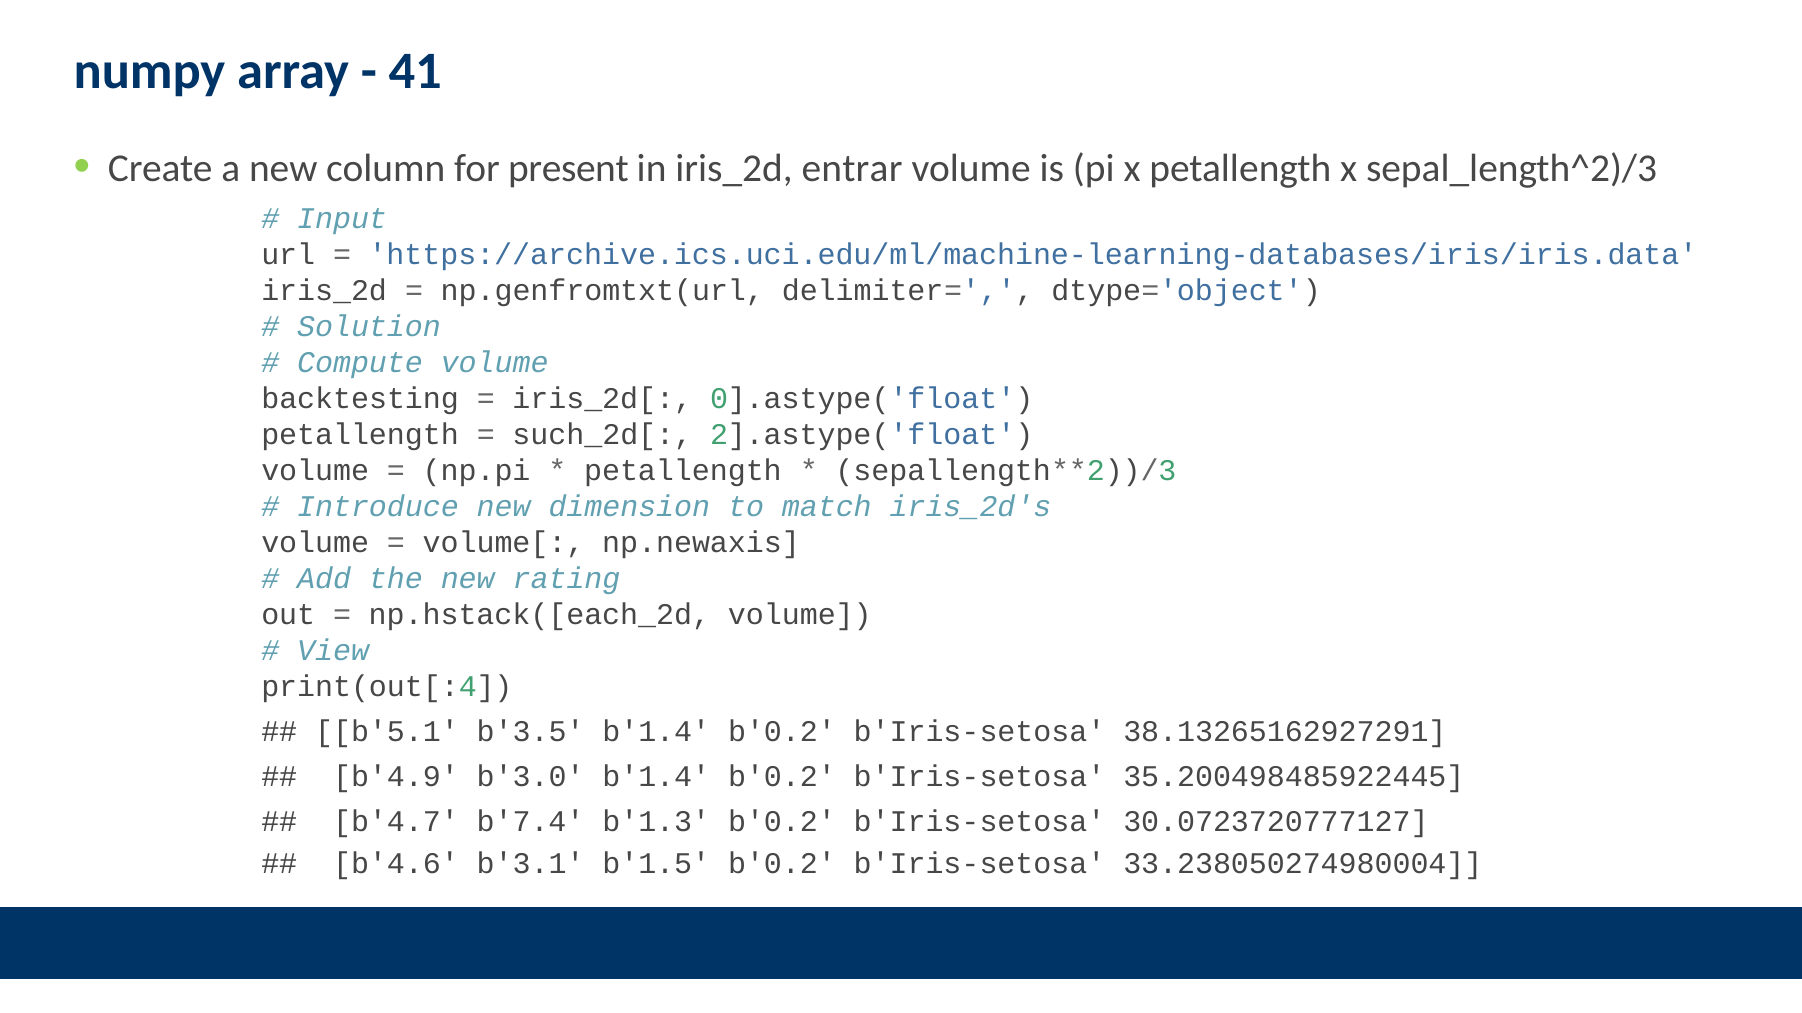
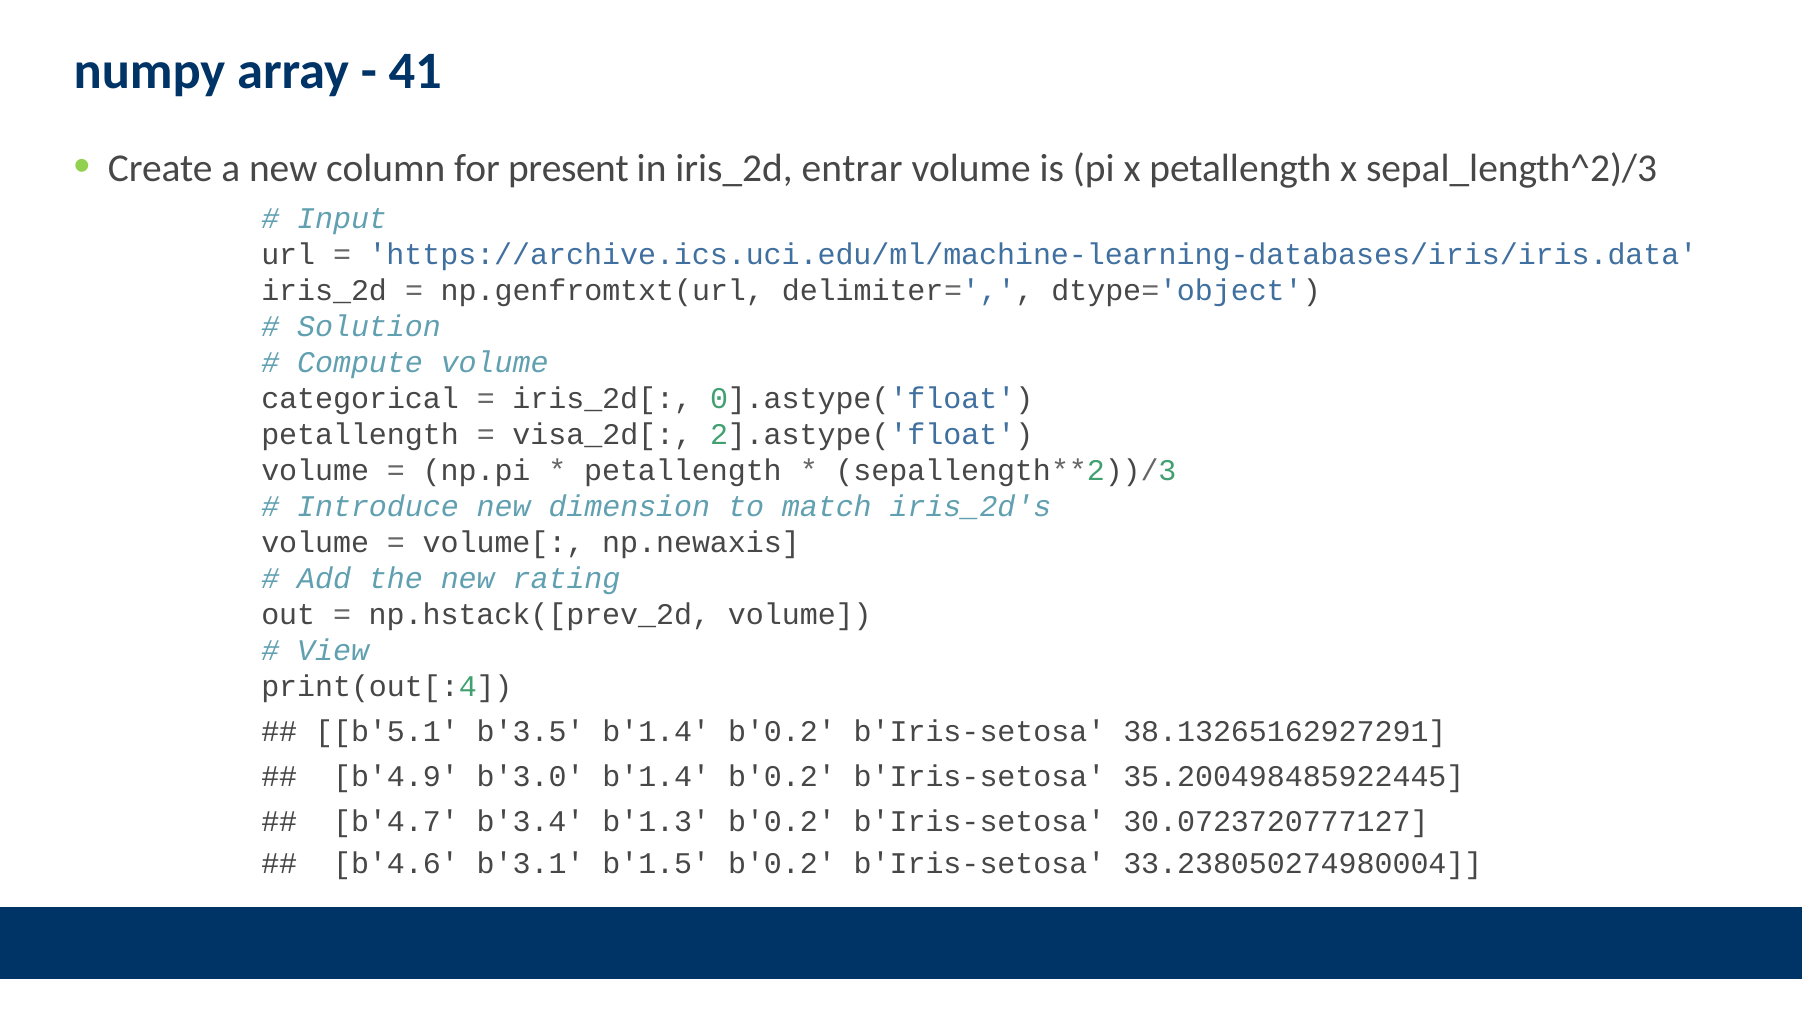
backtesting: backtesting -> categorical
such_2d[: such_2d[ -> visa_2d[
np.hstack([each_2d: np.hstack([each_2d -> np.hstack([prev_2d
b'7.4: b'7.4 -> b'3.4
